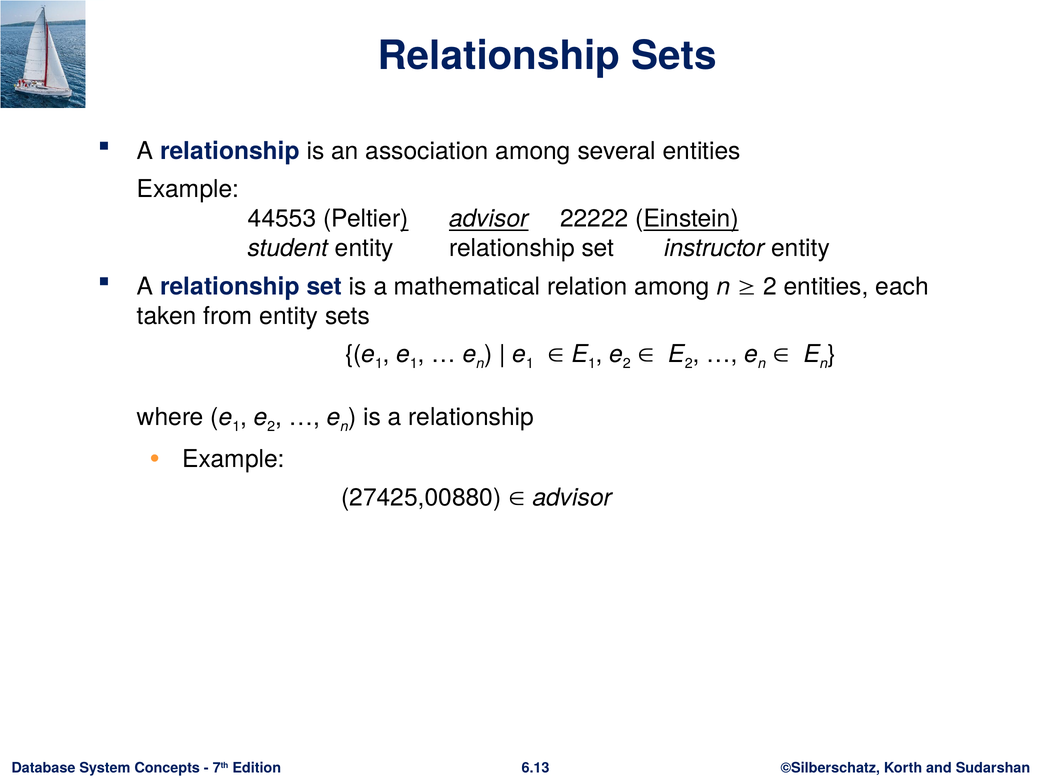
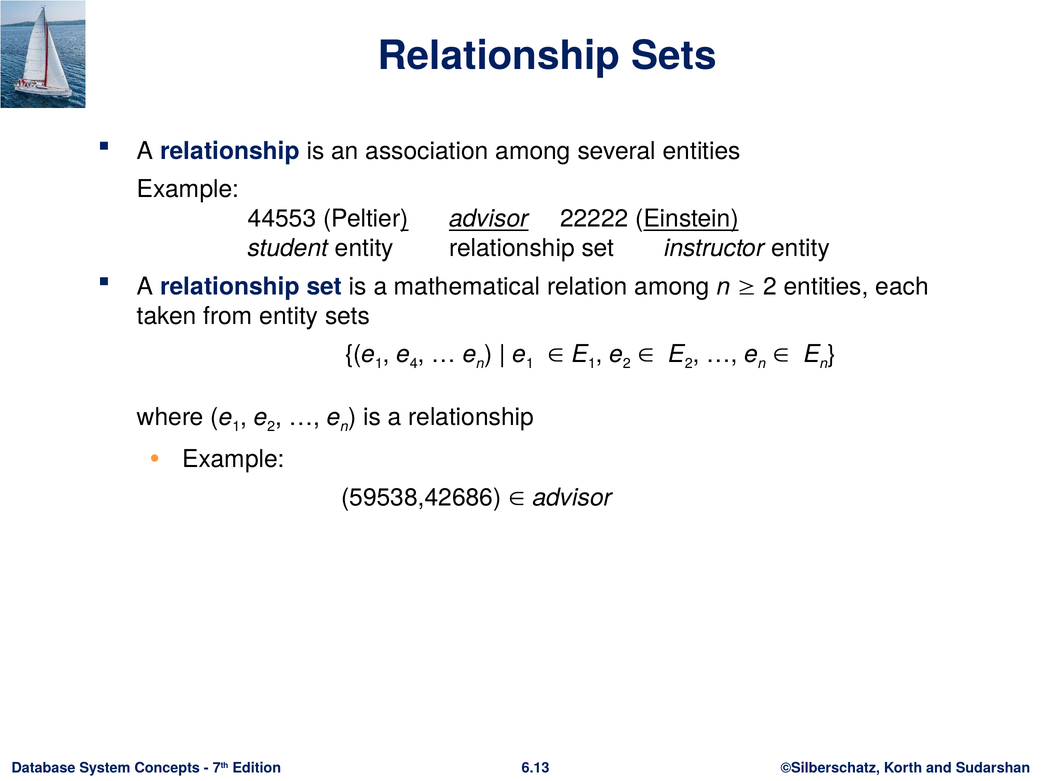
1 at (414, 364): 1 -> 4
27425,00880: 27425,00880 -> 59538,42686
